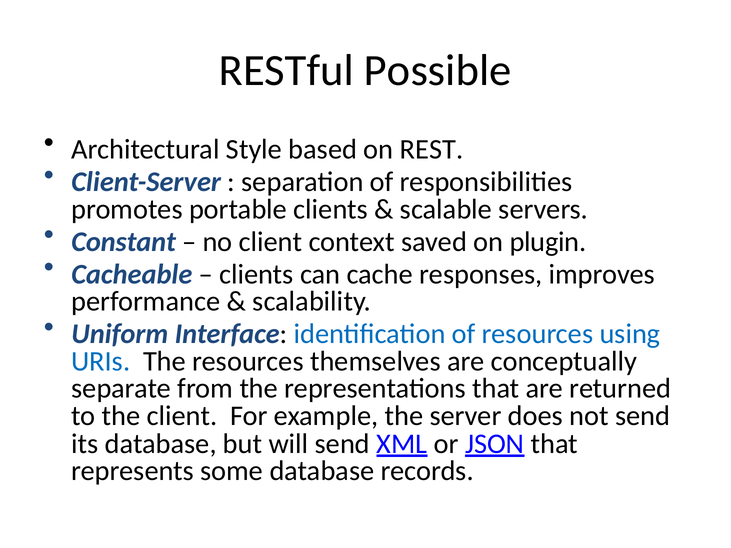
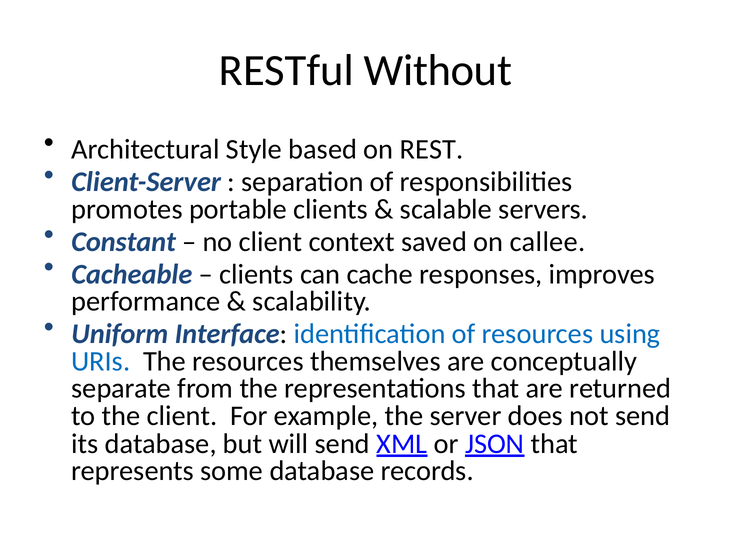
Possible: Possible -> Without
plugin: plugin -> callee
